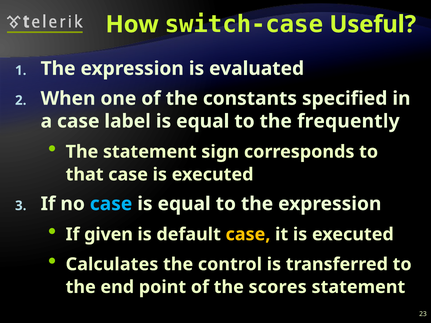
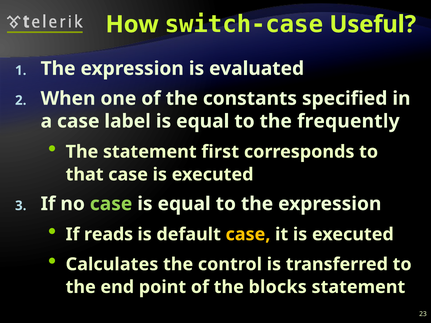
sign: sign -> first
case at (111, 204) colour: light blue -> light green
given: given -> reads
scores: scores -> blocks
